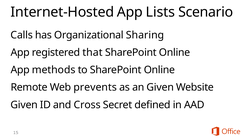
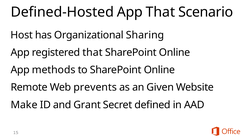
Internet-Hosted: Internet-Hosted -> Defined-Hosted
App Lists: Lists -> That
Calls: Calls -> Host
Given at (24, 105): Given -> Make
Cross: Cross -> Grant
